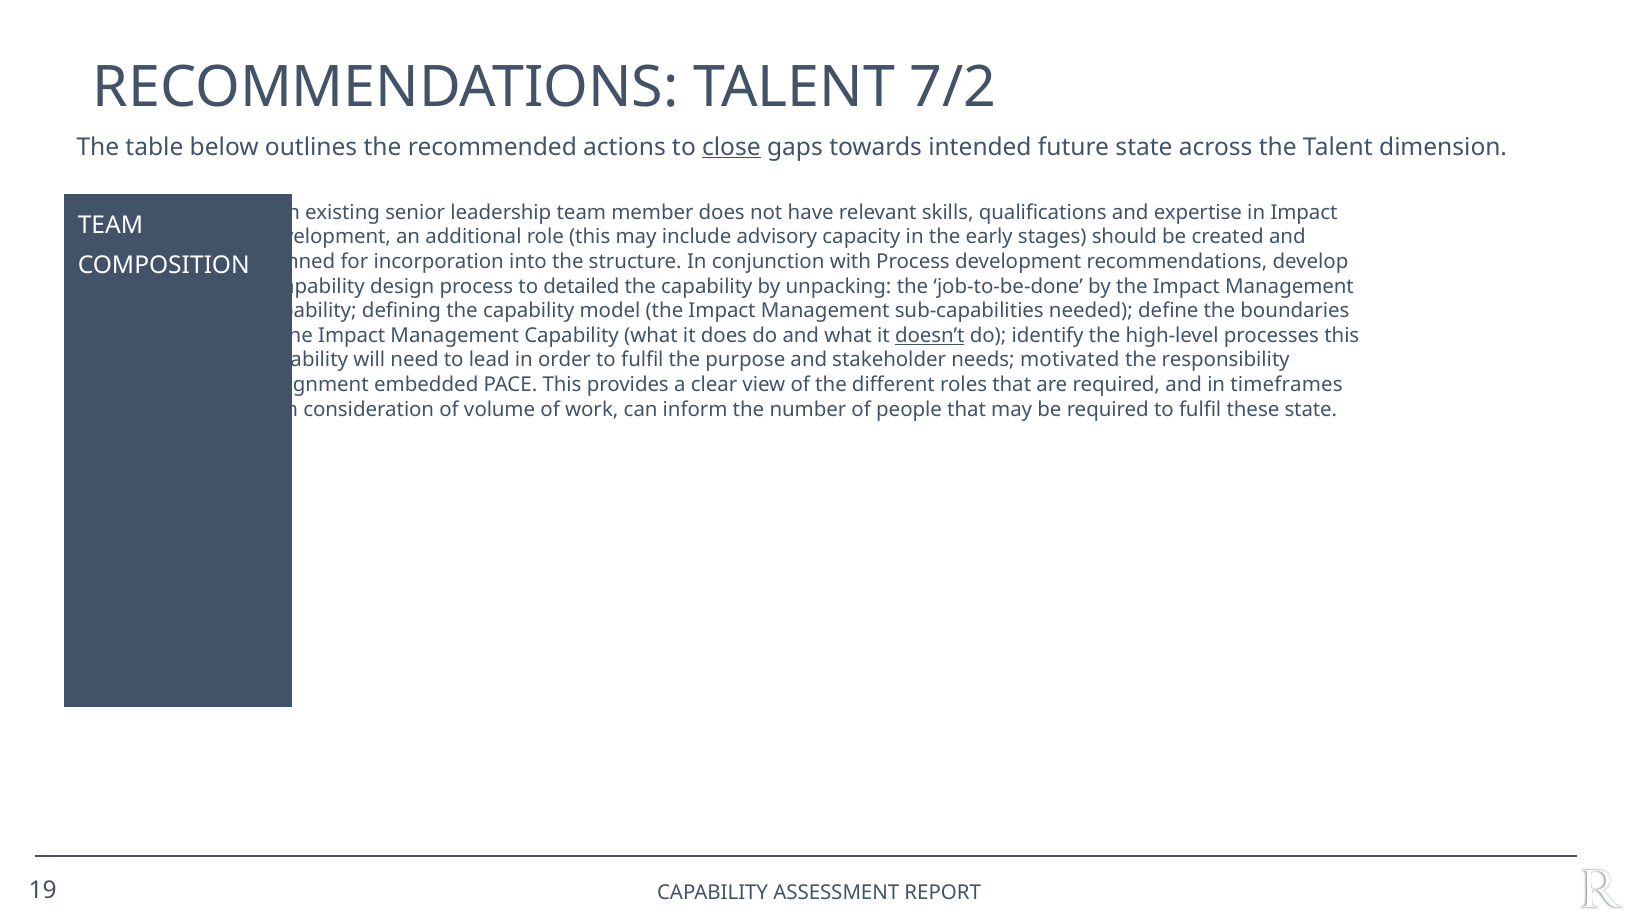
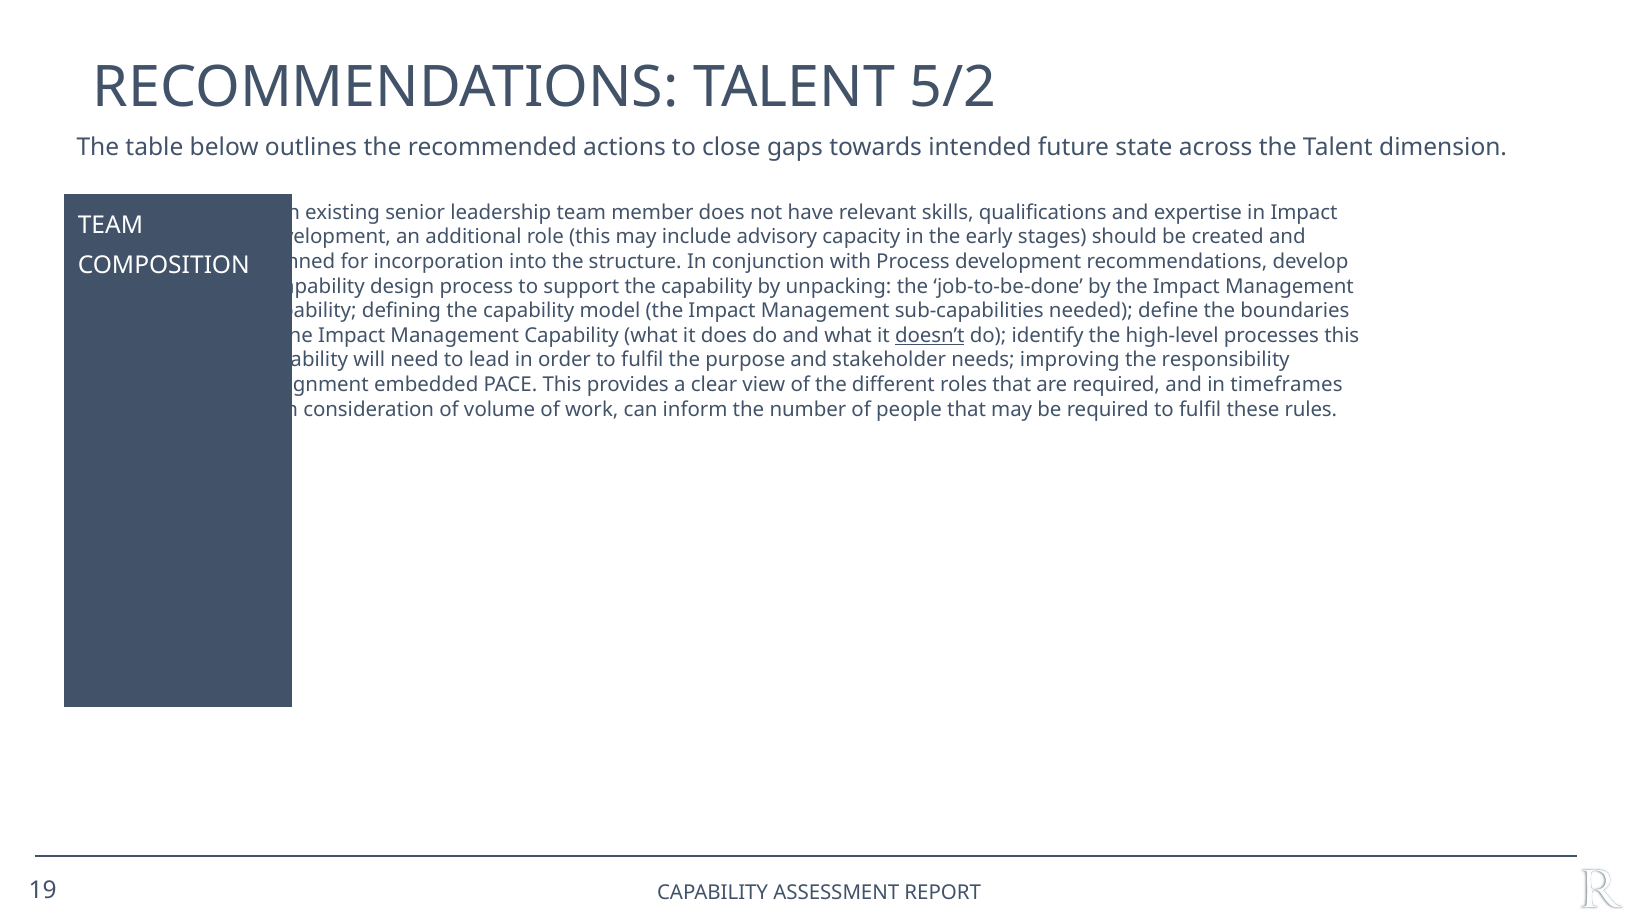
7/2: 7/2 -> 5/2
close underline: present -> none
detailed: detailed -> support
motivated: motivated -> improving
these state: state -> rules
